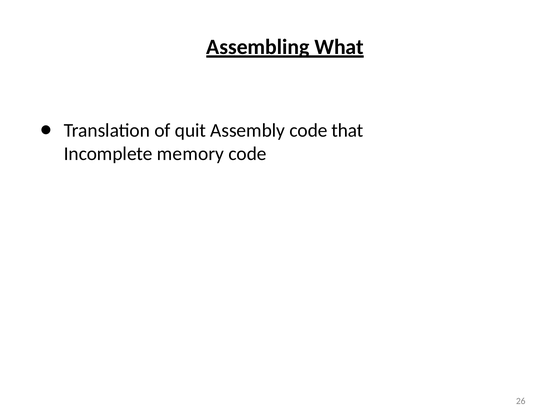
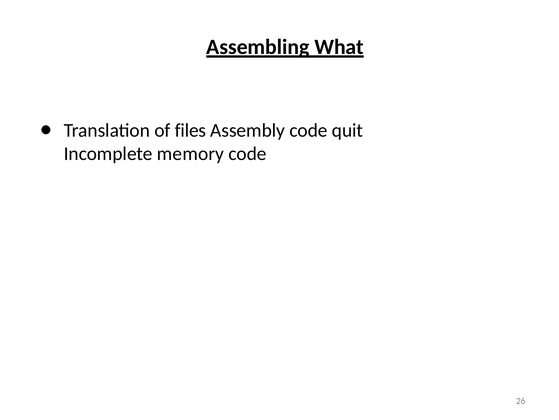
quit: quit -> files
that: that -> quit
